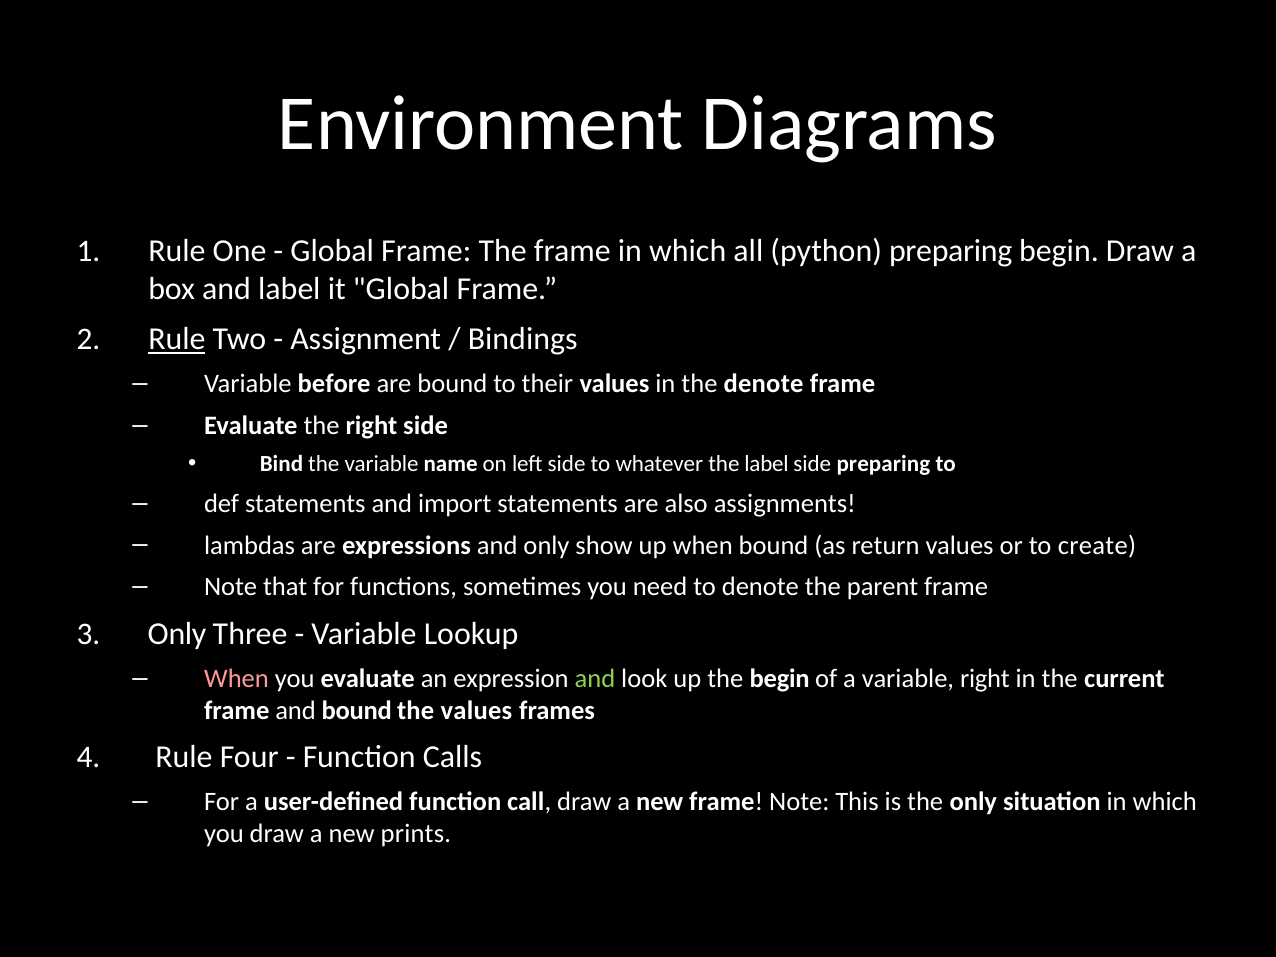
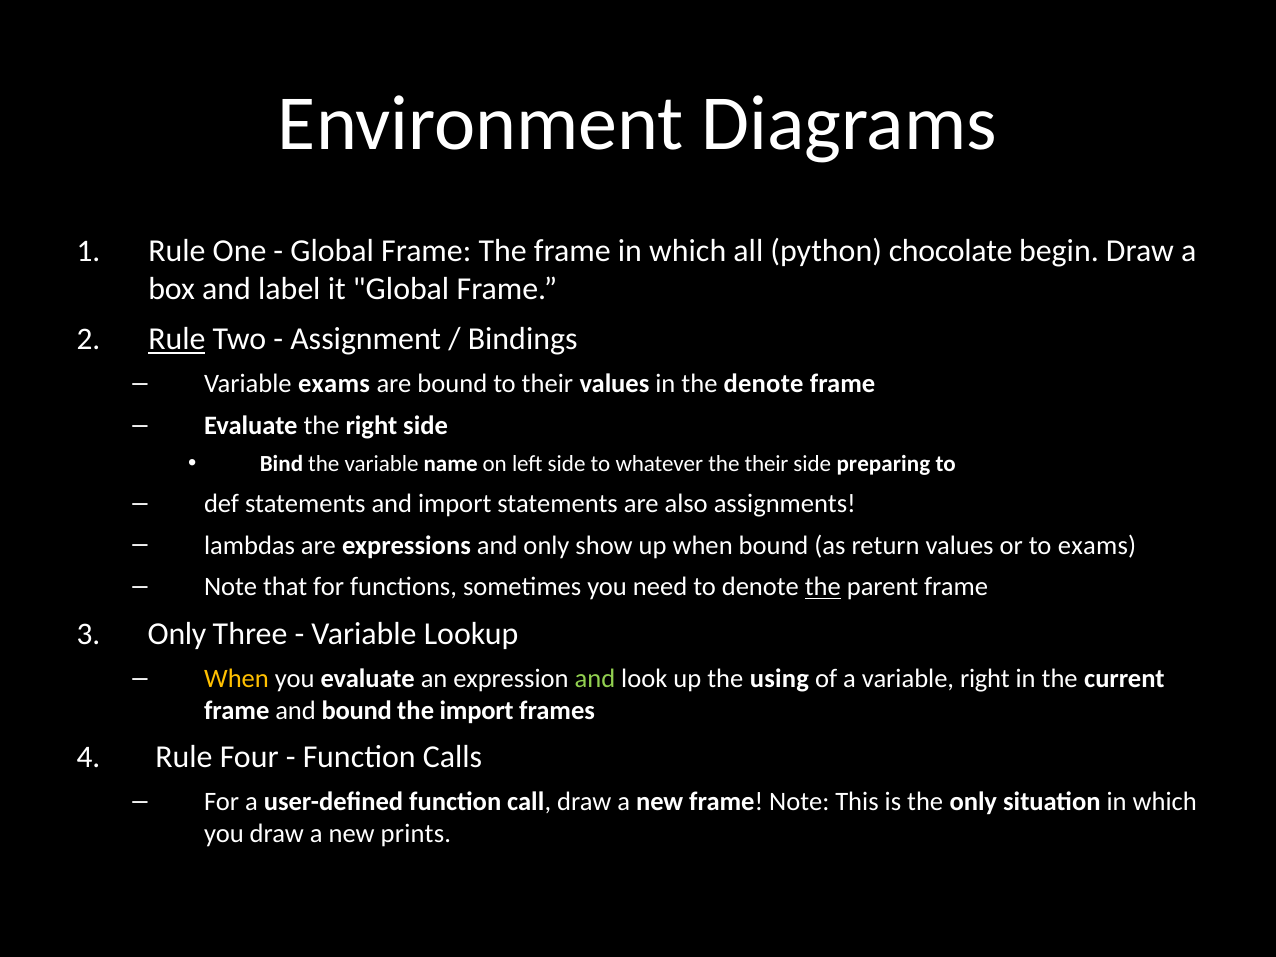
python preparing: preparing -> chocolate
Variable before: before -> exams
the label: label -> their
to create: create -> exams
the at (823, 587) underline: none -> present
When at (237, 679) colour: pink -> yellow
the begin: begin -> using
the values: values -> import
